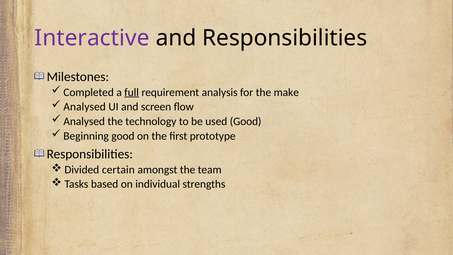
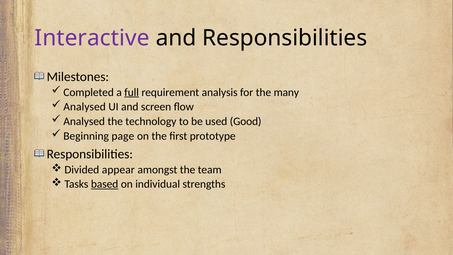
make: make -> many
Beginning good: good -> page
certain: certain -> appear
based underline: none -> present
